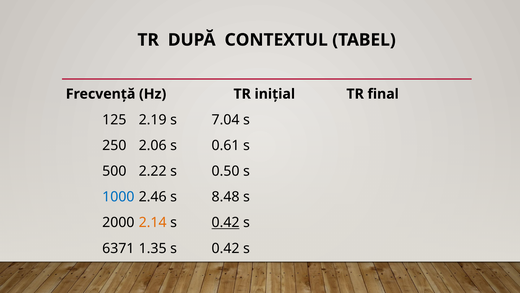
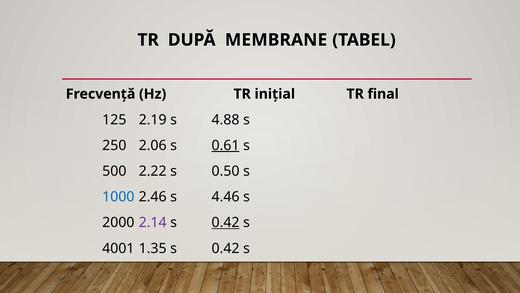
CONTEXTUL: CONTEXTUL -> MEMBRANE
7.04: 7.04 -> 4.88
0.61 underline: none -> present
8.48: 8.48 -> 4.46
2.14 colour: orange -> purple
6371: 6371 -> 4001
